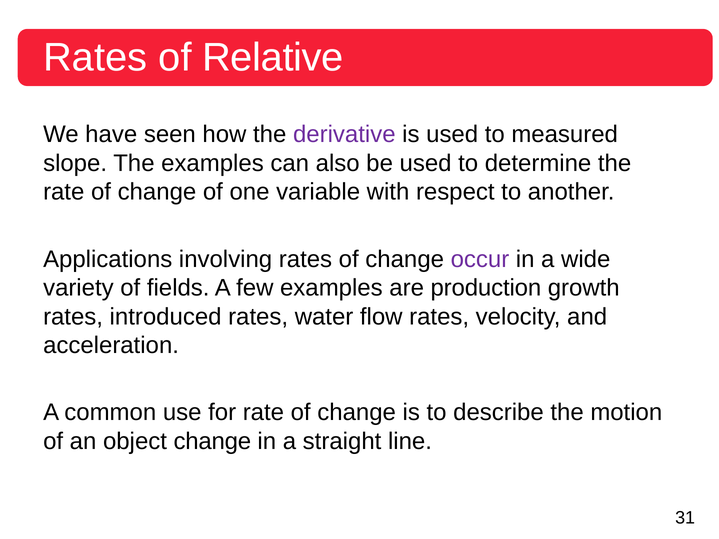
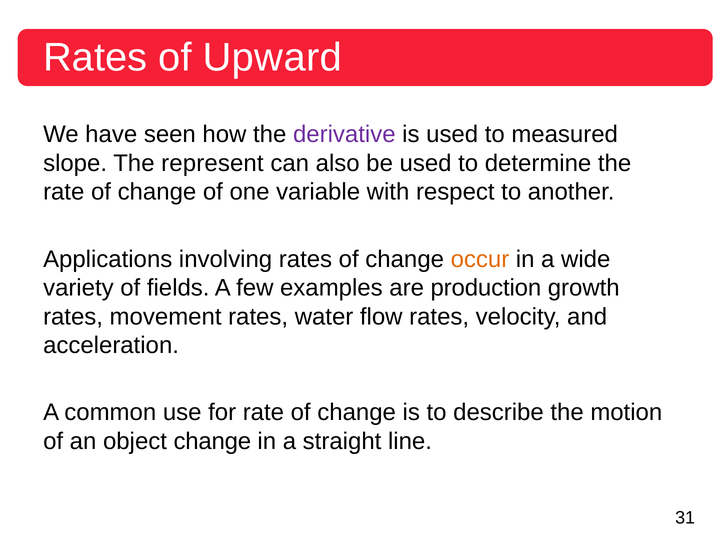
Relative: Relative -> Upward
The examples: examples -> represent
occur colour: purple -> orange
introduced: introduced -> movement
